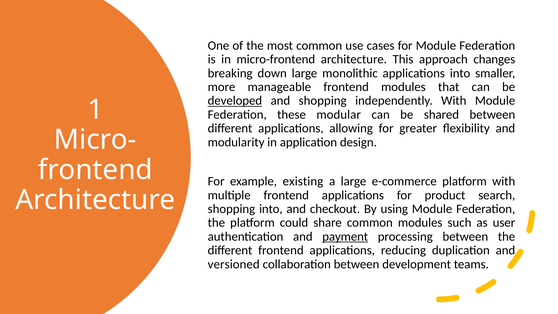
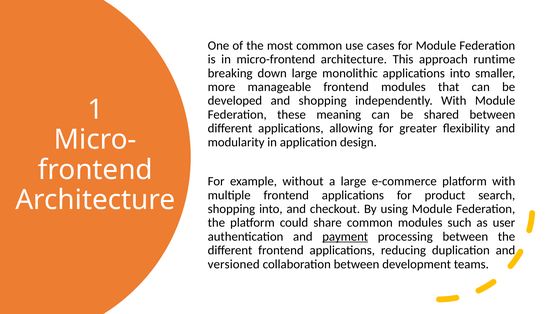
changes: changes -> runtime
developed underline: present -> none
modular: modular -> meaning
existing: existing -> without
